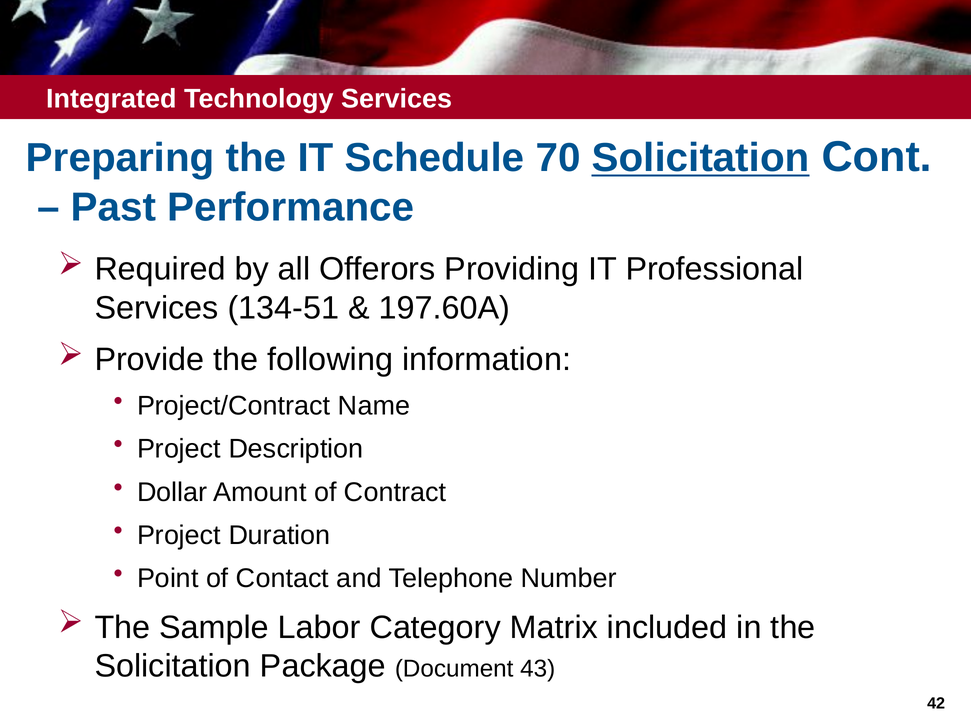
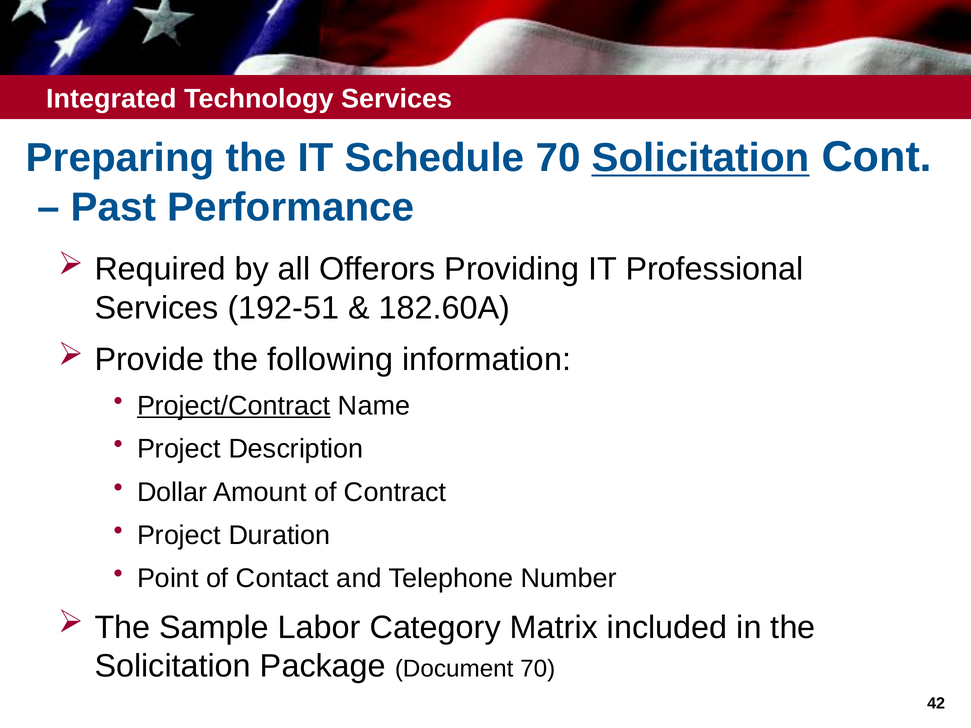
134-51: 134-51 -> 192-51
197.60A: 197.60A -> 182.60A
Project/Contract underline: none -> present
Document 43: 43 -> 70
